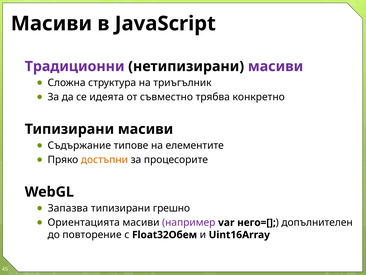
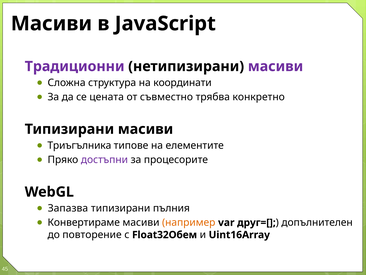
триъгълник: триъгълник -> координати
идеята: идеята -> цената
Съдържание: Съдържание -> Триъгълника
достъпни colour: orange -> purple
грешно: грешно -> пълния
Ориентацията: Ориентацията -> Конвертираме
например colour: purple -> orange
него=[: него=[ -> друг=[
